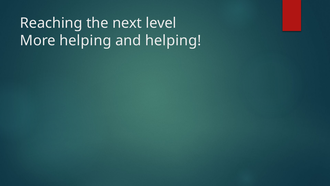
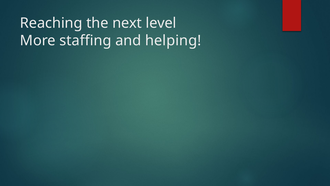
More helping: helping -> staffing
